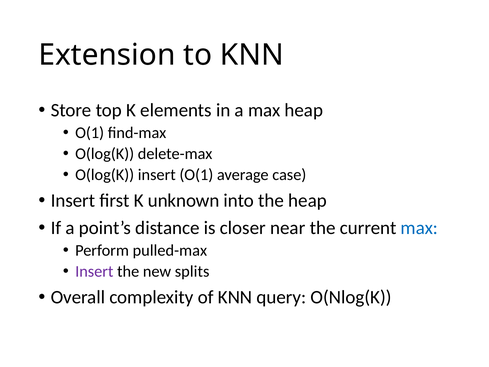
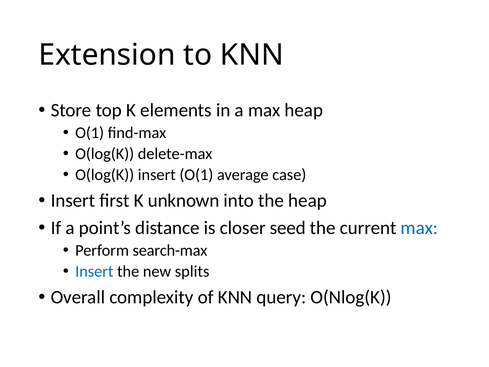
near: near -> seed
pulled-max: pulled-max -> search-max
Insert at (94, 271) colour: purple -> blue
